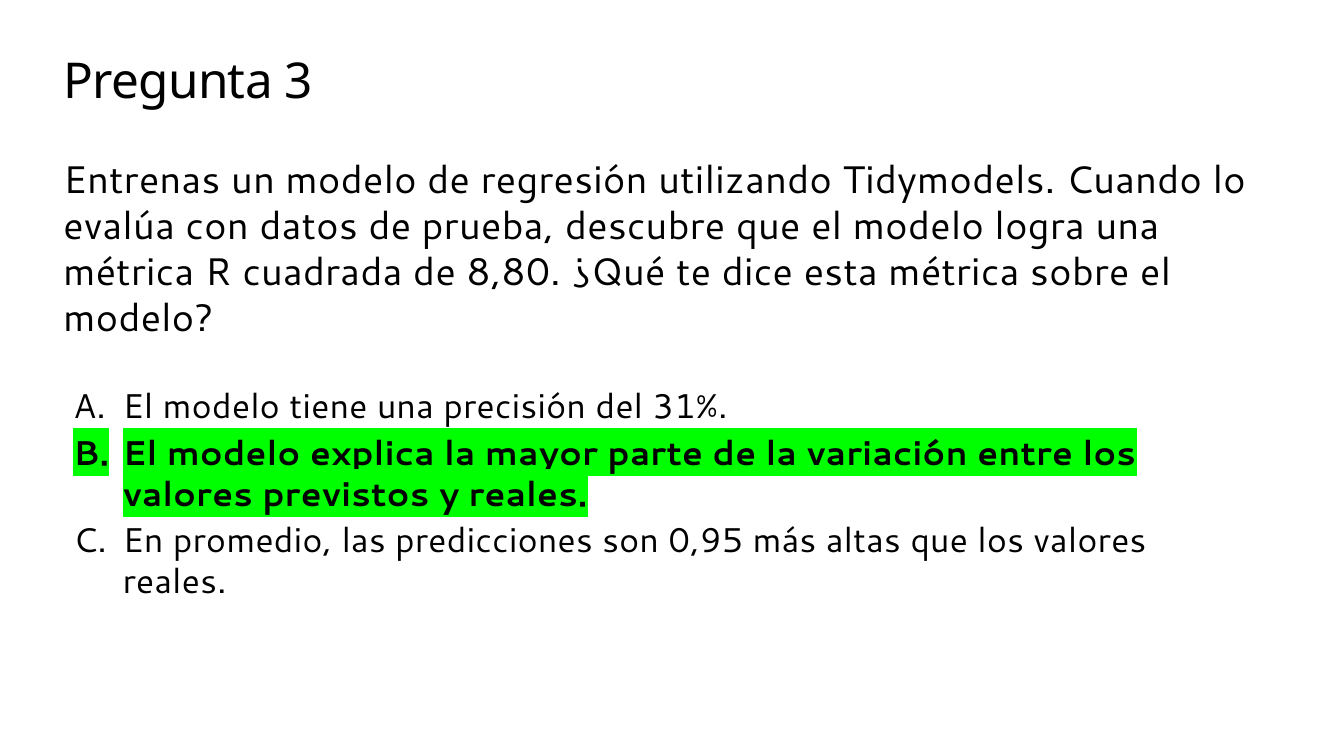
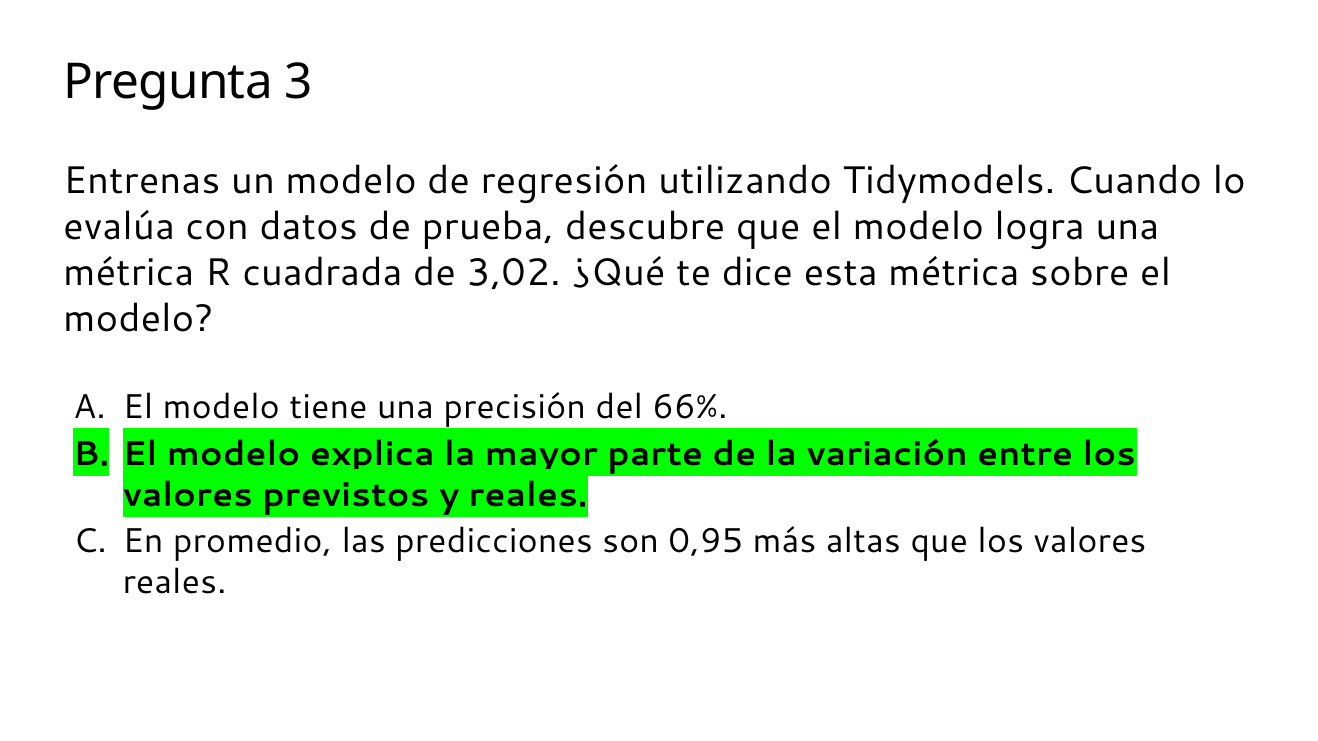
8,80: 8,80 -> 3,02
31%: 31% -> 66%
